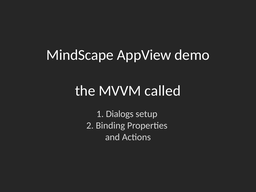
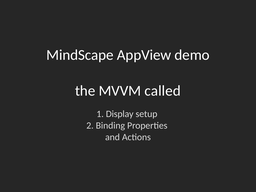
Dialogs: Dialogs -> Display
